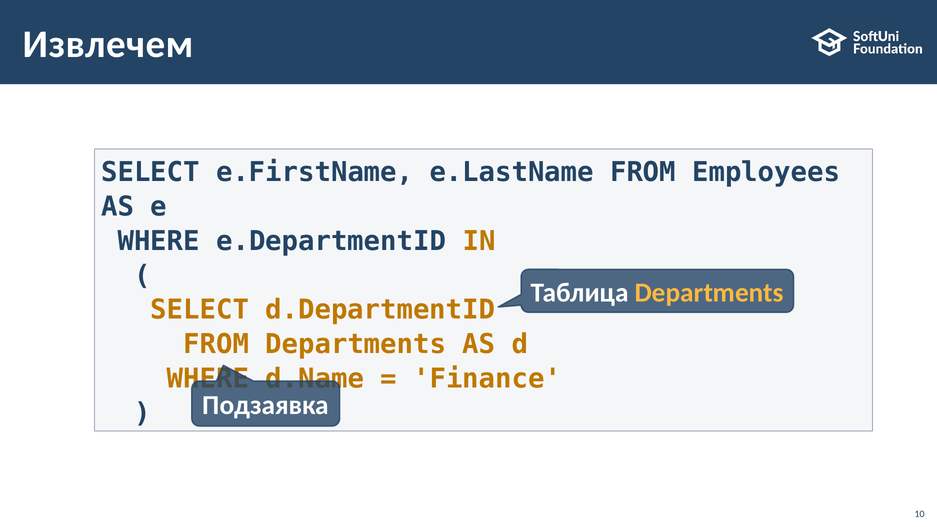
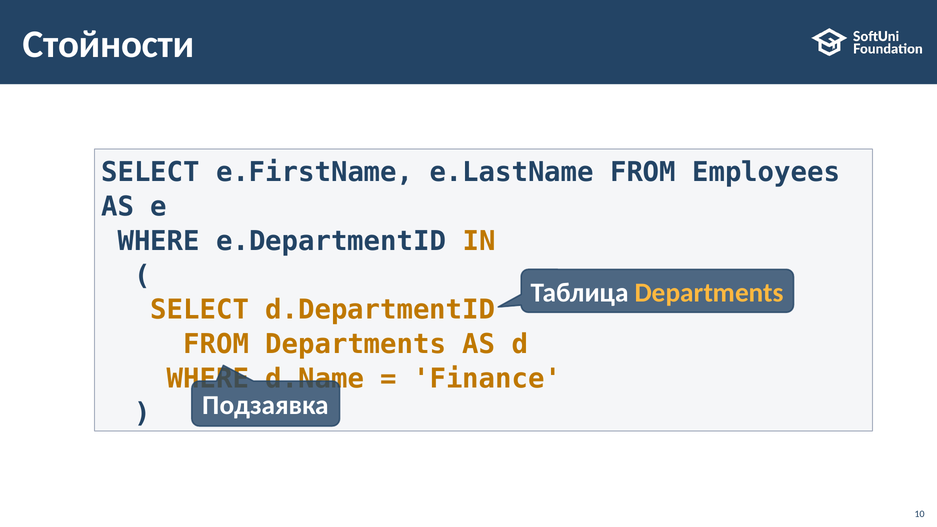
Извлечем: Извлечем -> Стойности
